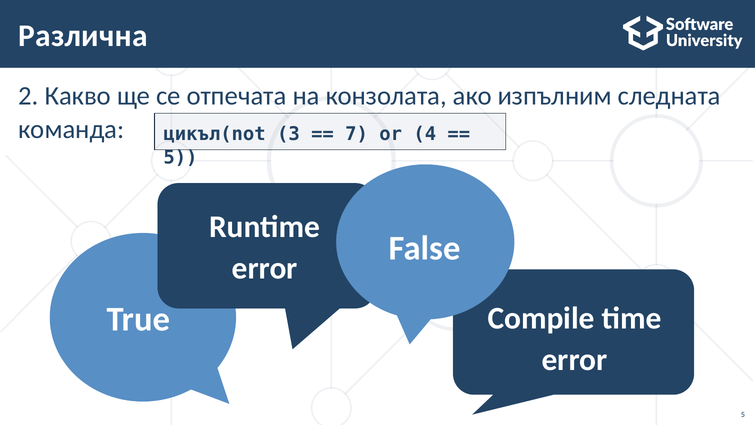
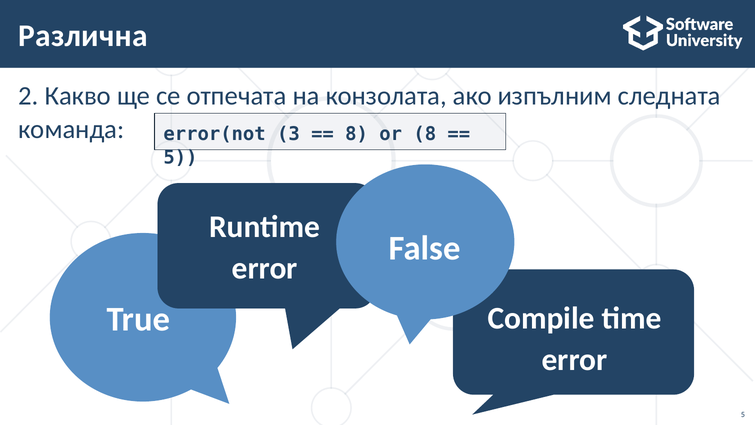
цикъл(not: цикъл(not -> error(not
7 at (357, 134): 7 -> 8
or 4: 4 -> 8
